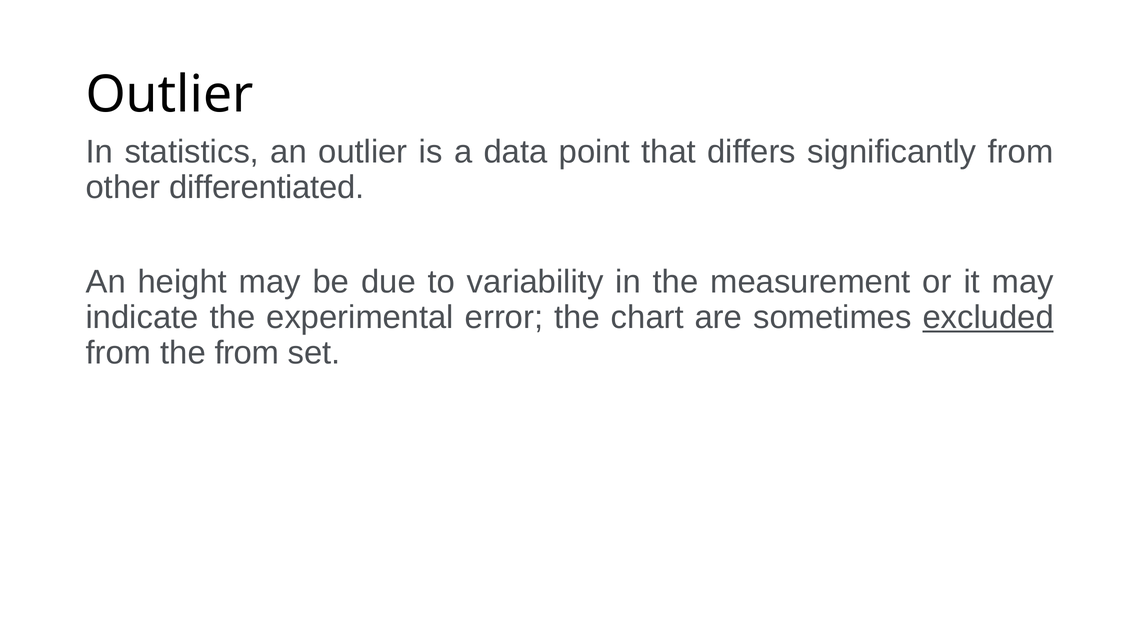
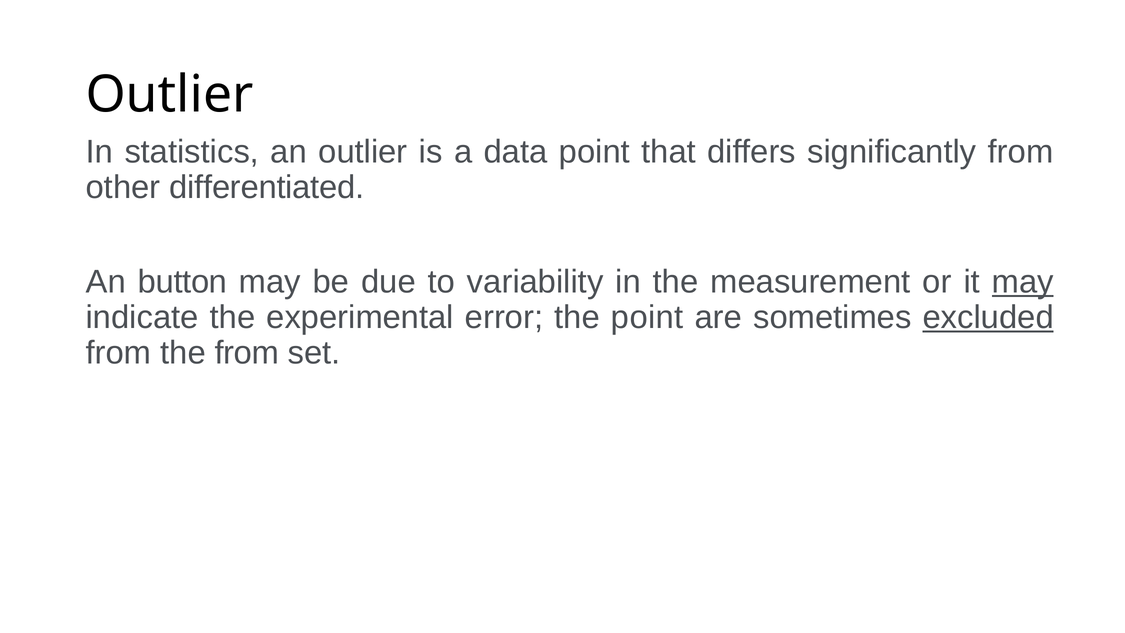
height: height -> button
may at (1023, 282) underline: none -> present
the chart: chart -> point
